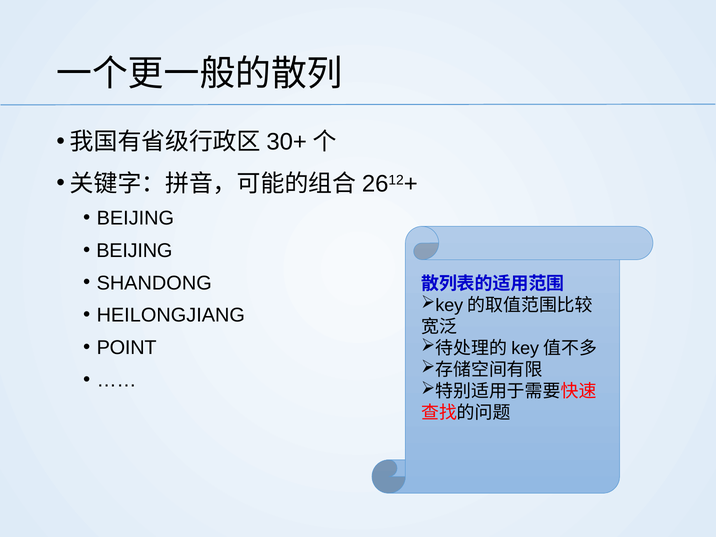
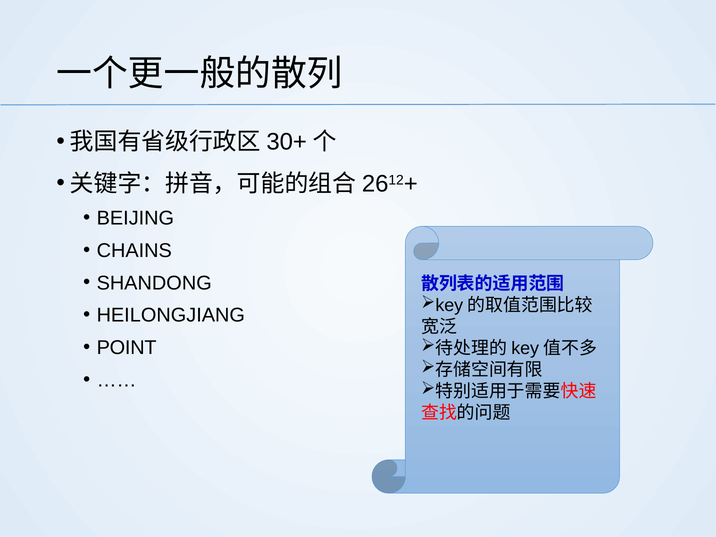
BEIJING at (134, 251): BEIJING -> CHAINS
